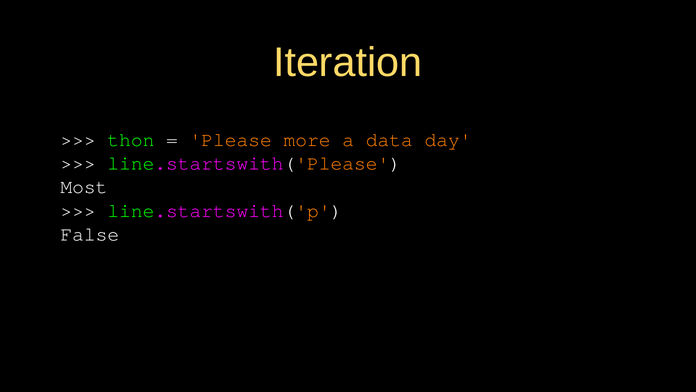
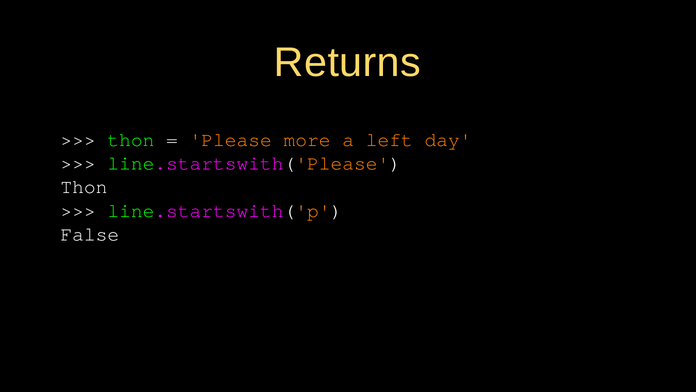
Iteration: Iteration -> Returns
data: data -> left
Most at (84, 187): Most -> Thon
